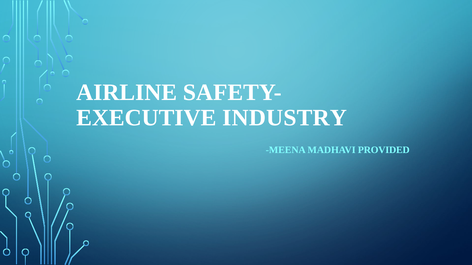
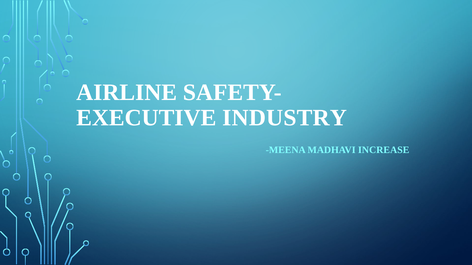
PROVIDED: PROVIDED -> INCREASE
